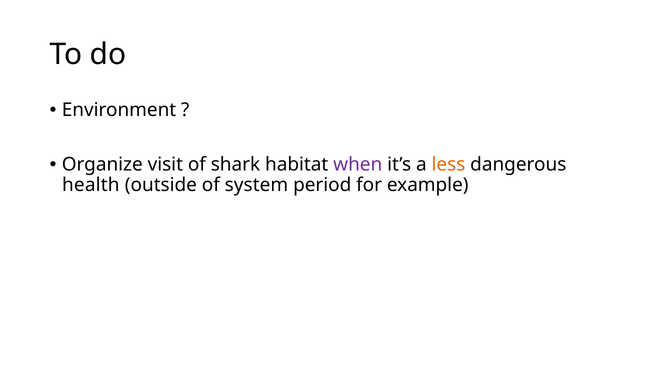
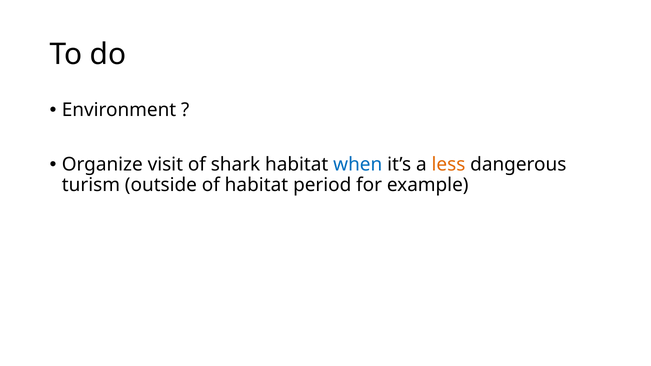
when colour: purple -> blue
health: health -> turism
of system: system -> habitat
